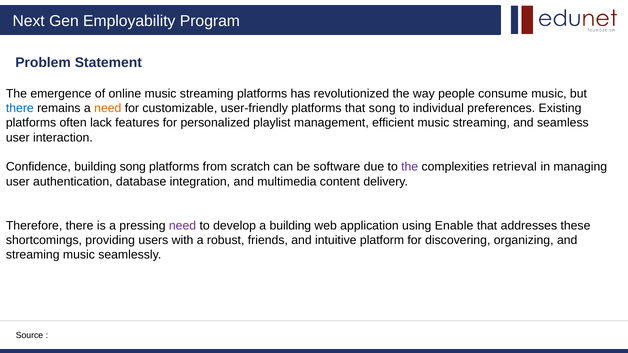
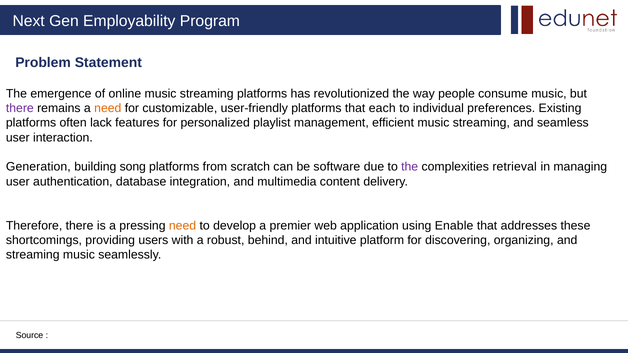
there at (20, 108) colour: blue -> purple
that song: song -> each
Confidence: Confidence -> Generation
need at (183, 226) colour: purple -> orange
a building: building -> premier
friends: friends -> behind
